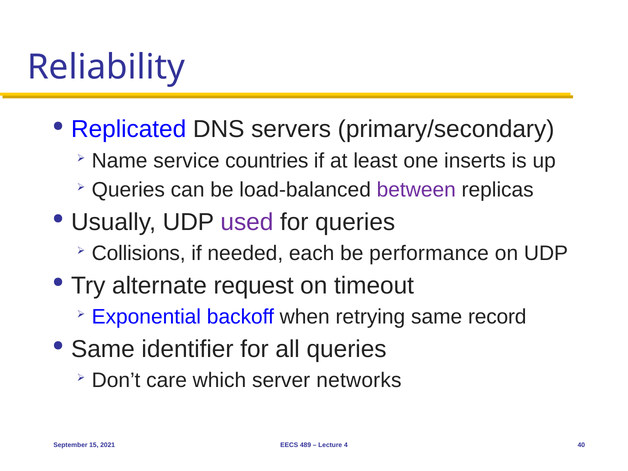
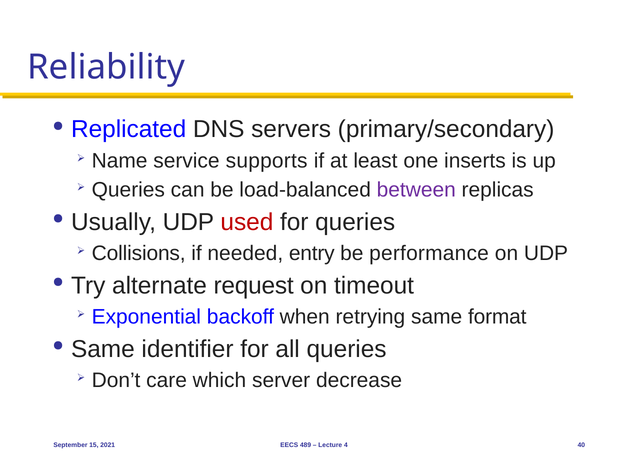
countries: countries -> supports
used colour: purple -> red
each: each -> entry
record: record -> format
networks: networks -> decrease
